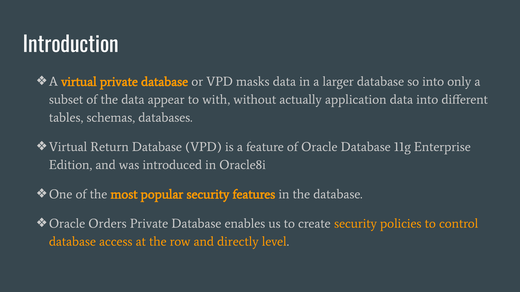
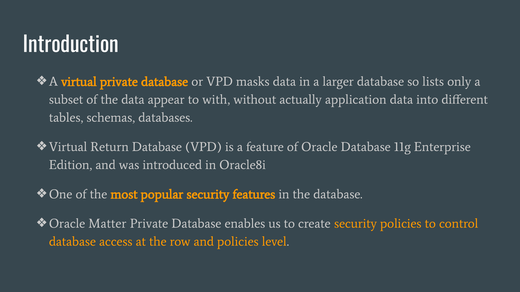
so into: into -> lists
Orders: Orders -> Matter
and directly: directly -> policies
